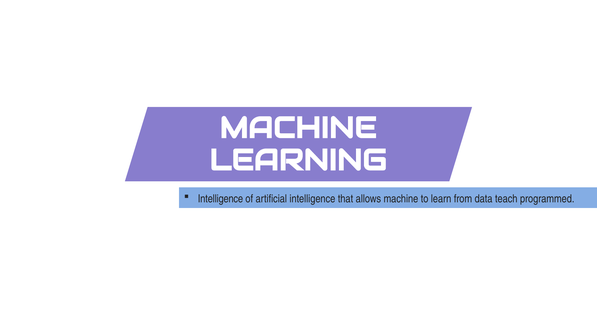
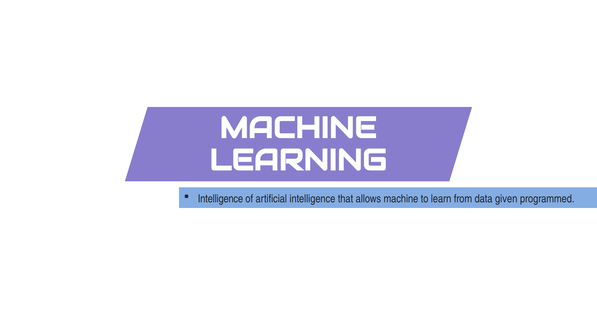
teach: teach -> given
